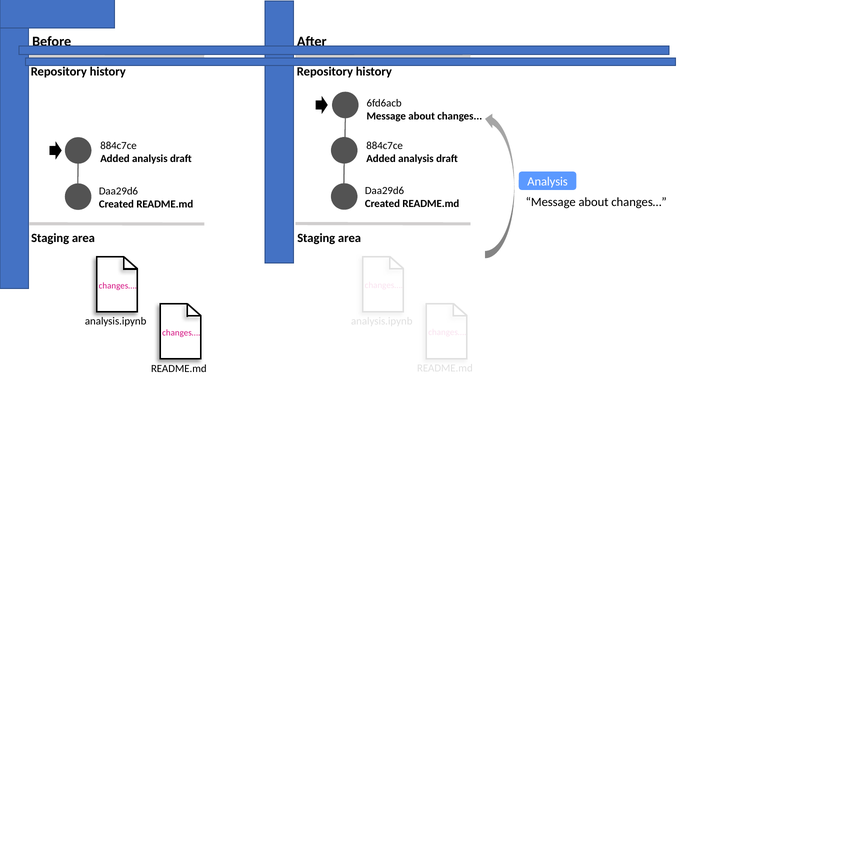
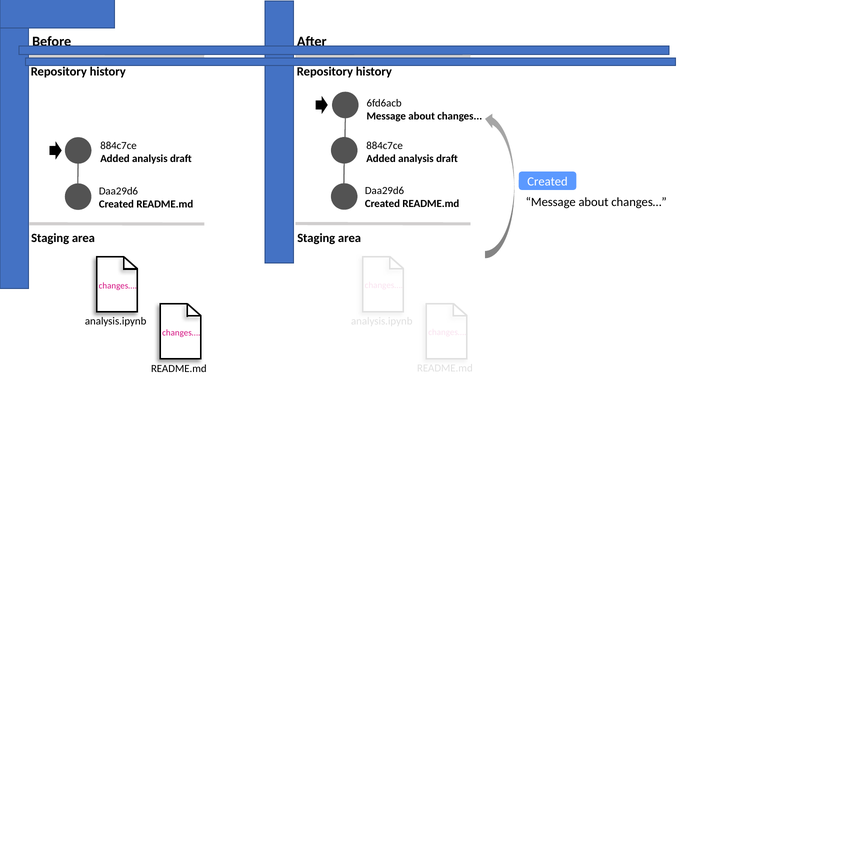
Analysis at (548, 182): Analysis -> Created
